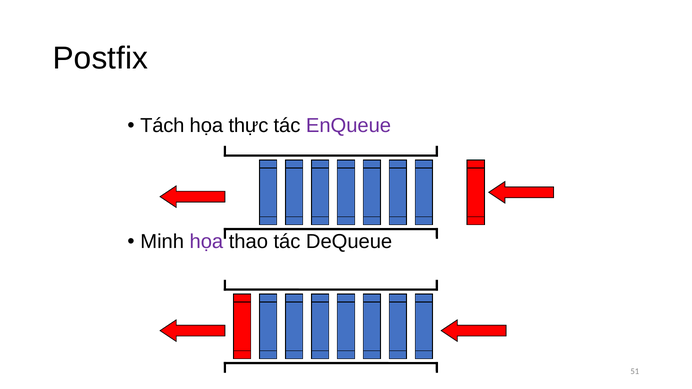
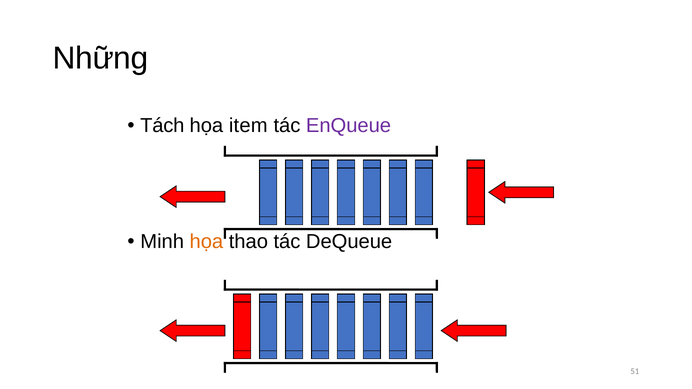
Postfix: Postfix -> Những
thực: thực -> item
họa at (206, 242) colour: purple -> orange
